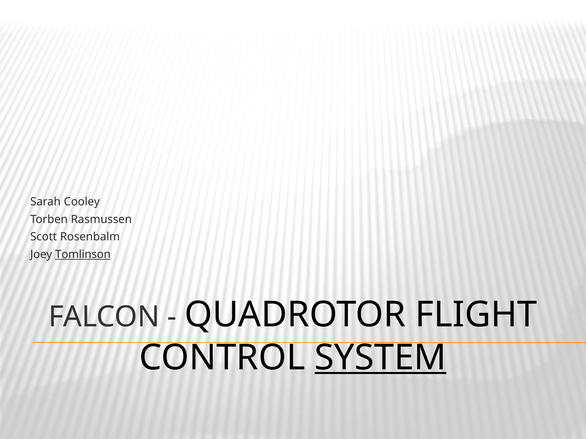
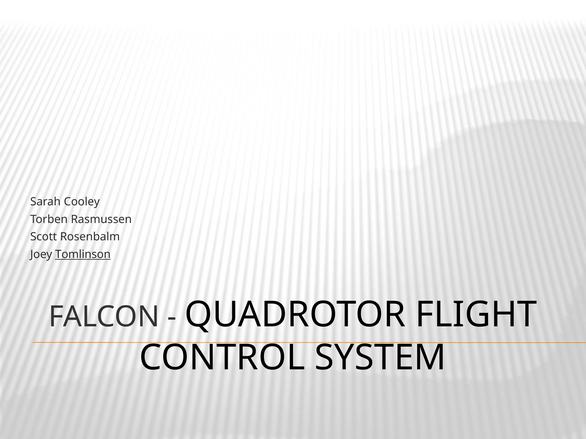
SYSTEM underline: present -> none
